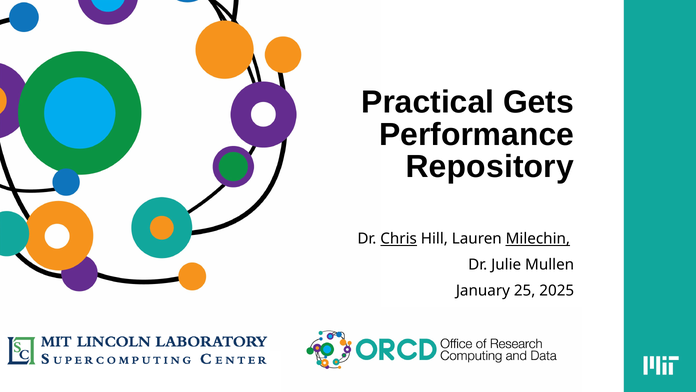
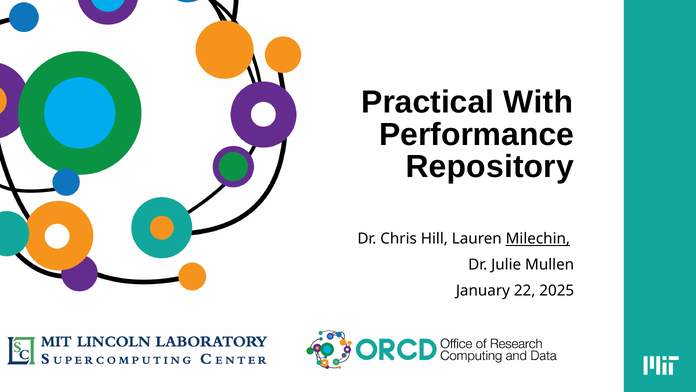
Gets: Gets -> With
Chris underline: present -> none
25: 25 -> 22
